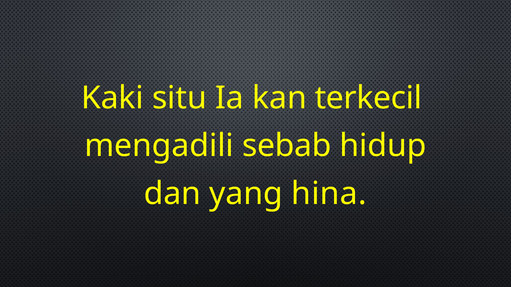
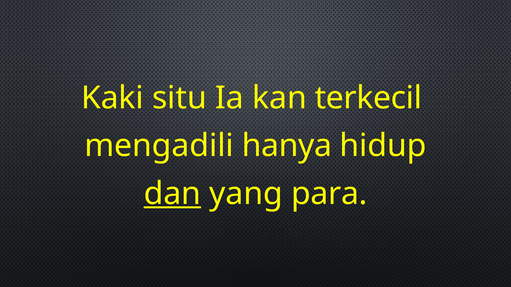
sebab: sebab -> hanya
dan underline: none -> present
hina: hina -> para
